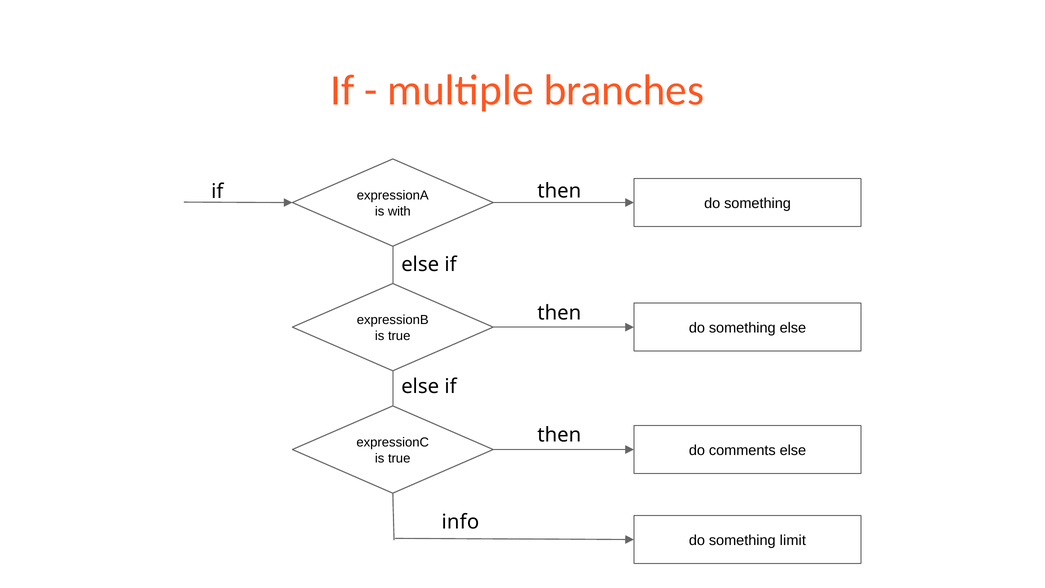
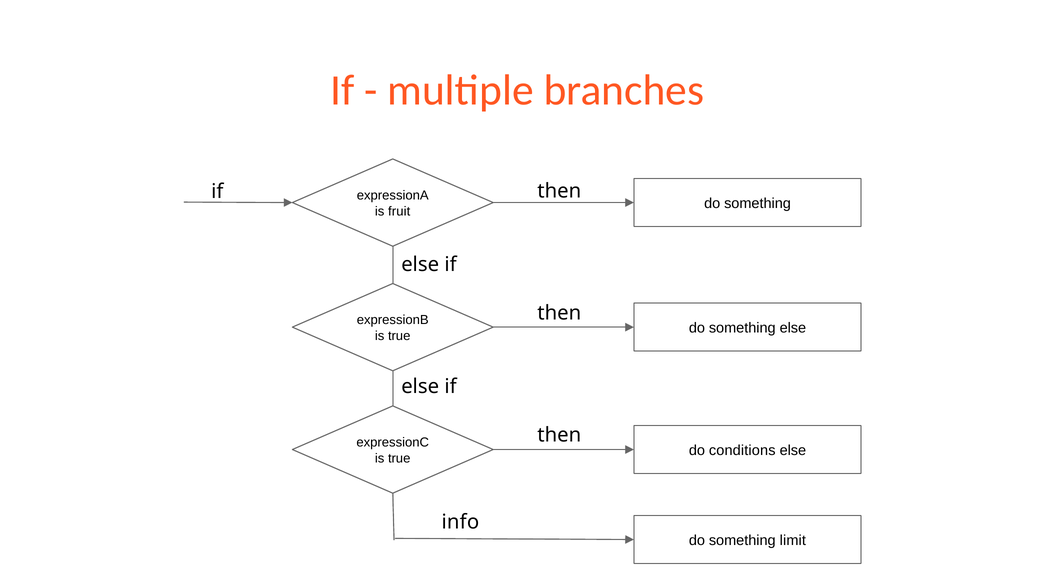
with: with -> fruit
comments: comments -> conditions
